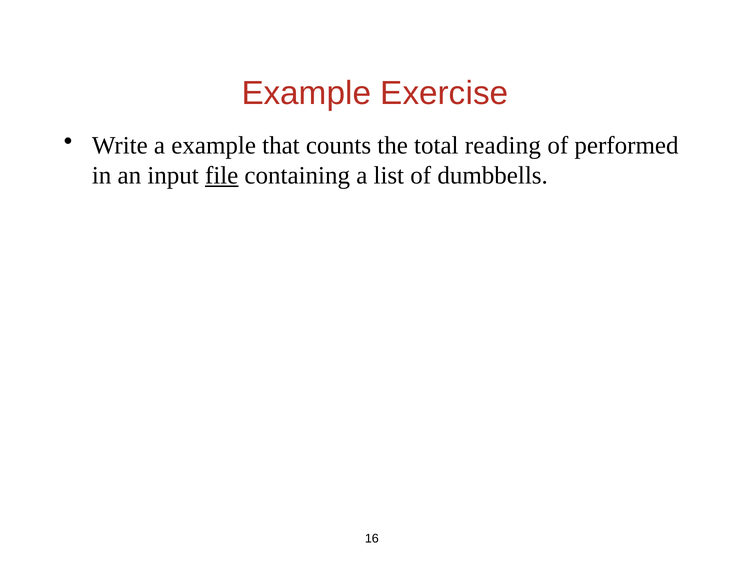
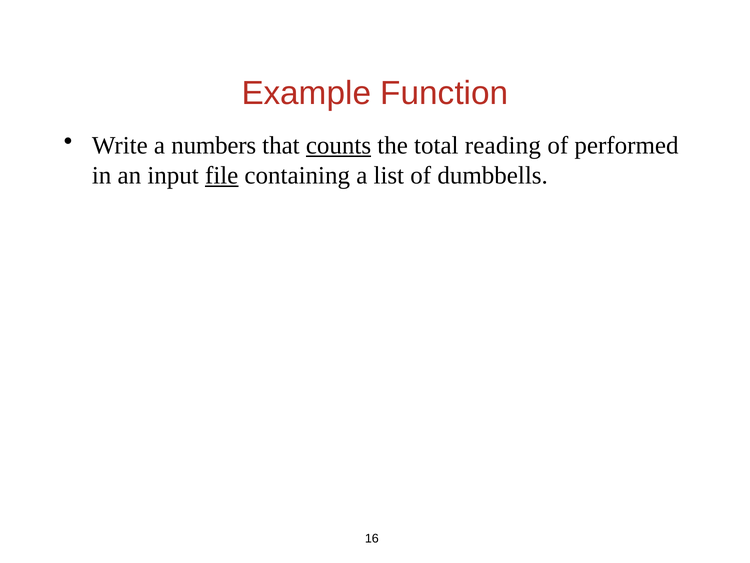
Exercise: Exercise -> Function
a example: example -> numbers
counts underline: none -> present
